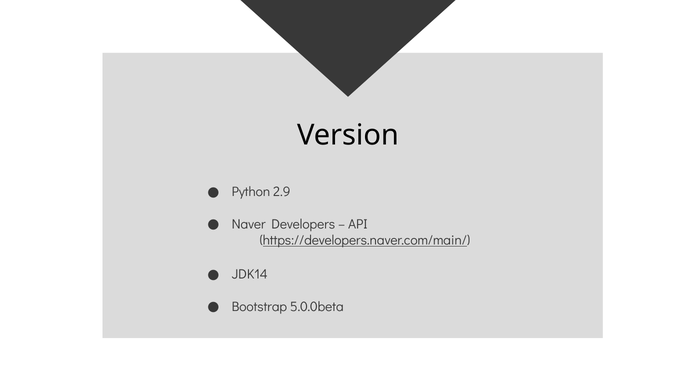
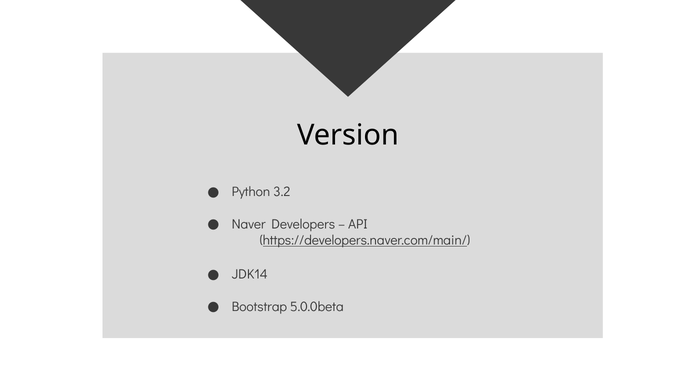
2.9: 2.9 -> 3.2
